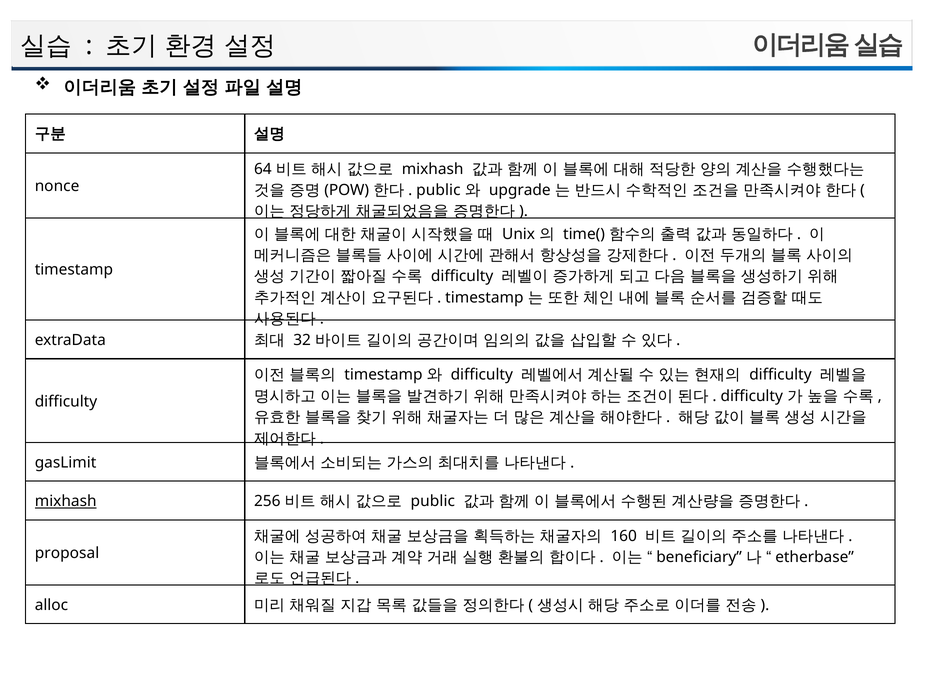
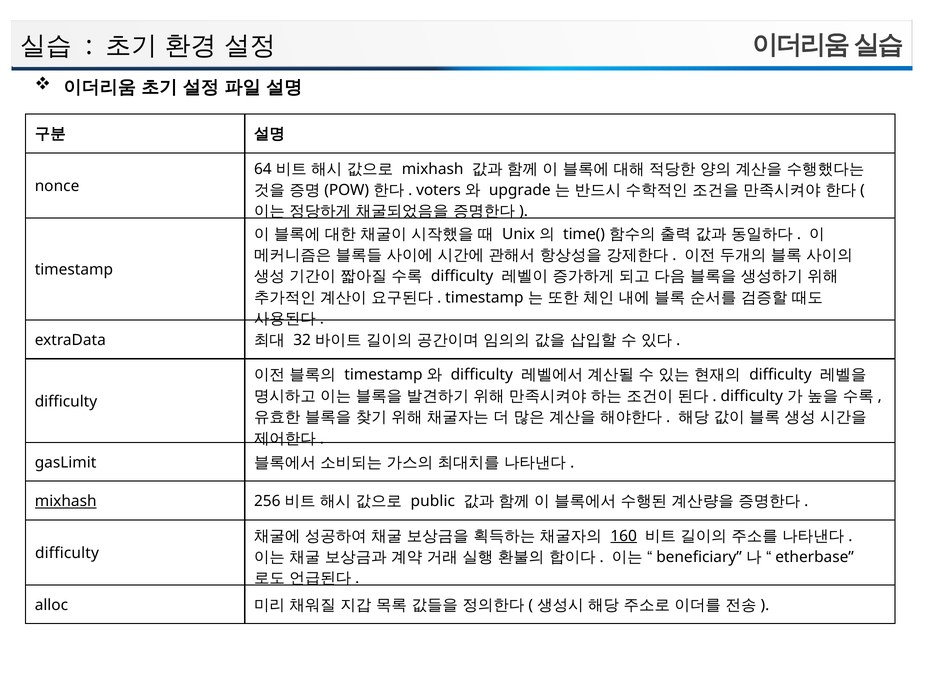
public at (438, 190): public -> voters
160 underline: none -> present
proposal at (67, 553): proposal -> difficulty
